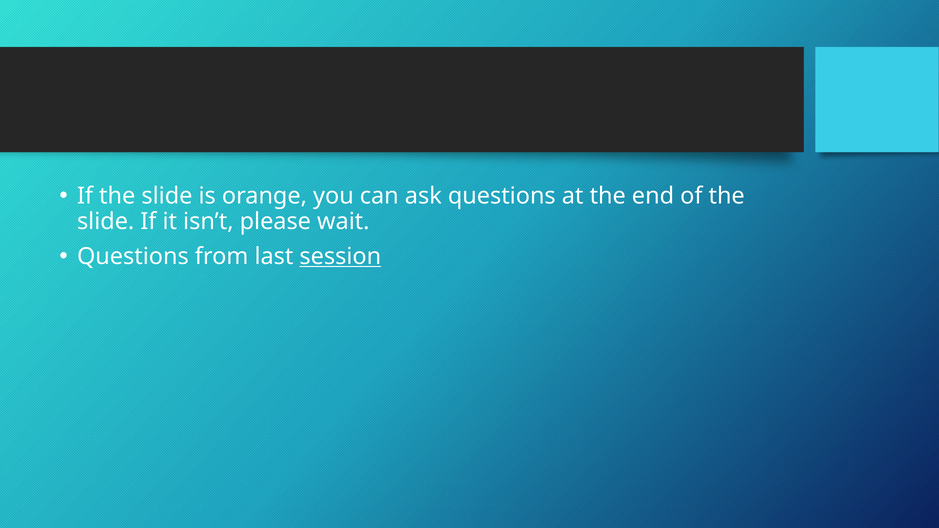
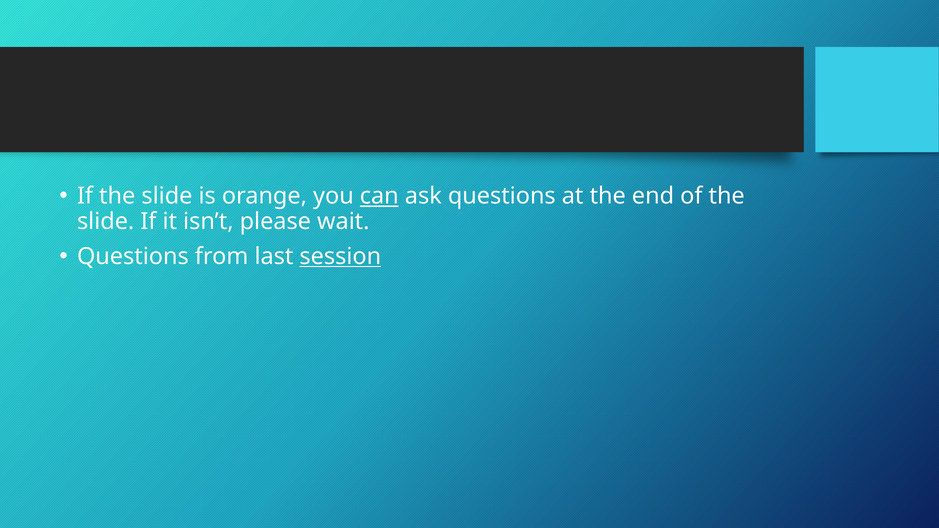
can underline: none -> present
